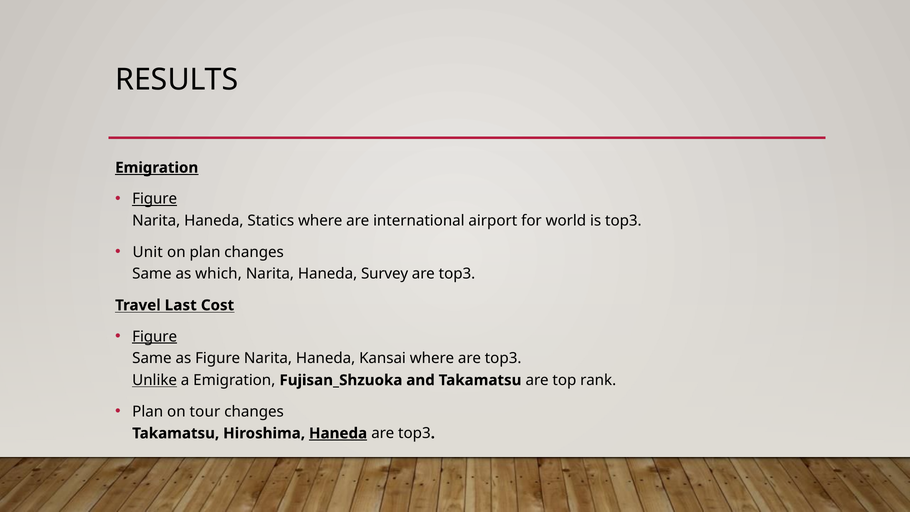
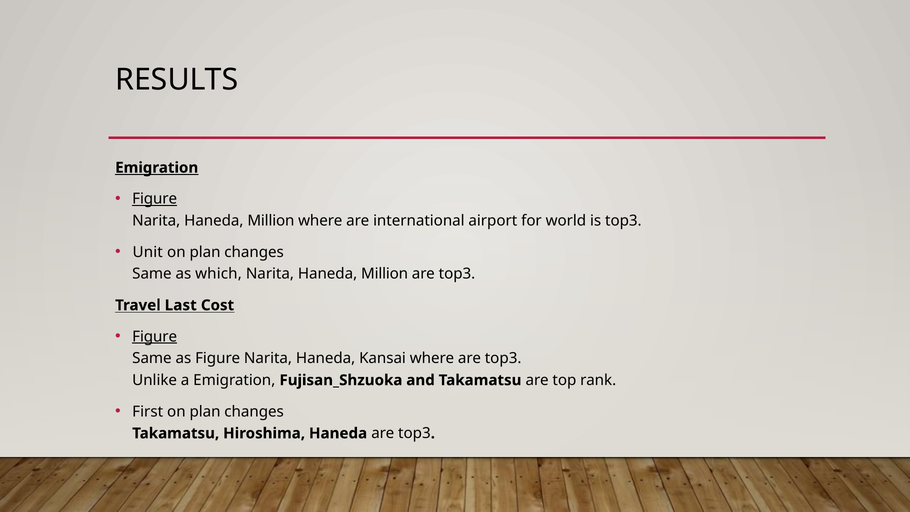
Statics at (271, 221): Statics -> Million
Survey at (385, 274): Survey -> Million
Unlike underline: present -> none
Plan at (148, 411): Plan -> First
tour at (205, 411): tour -> plan
Haneda at (338, 433) underline: present -> none
